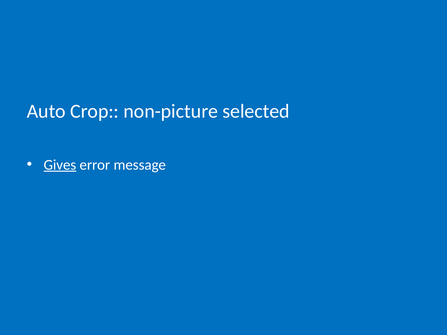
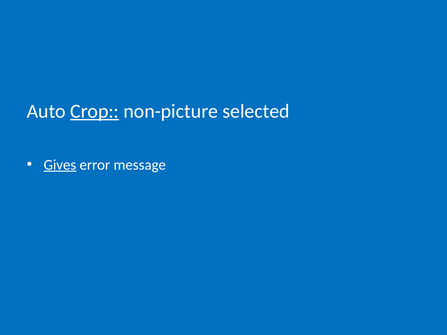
Crop underline: none -> present
